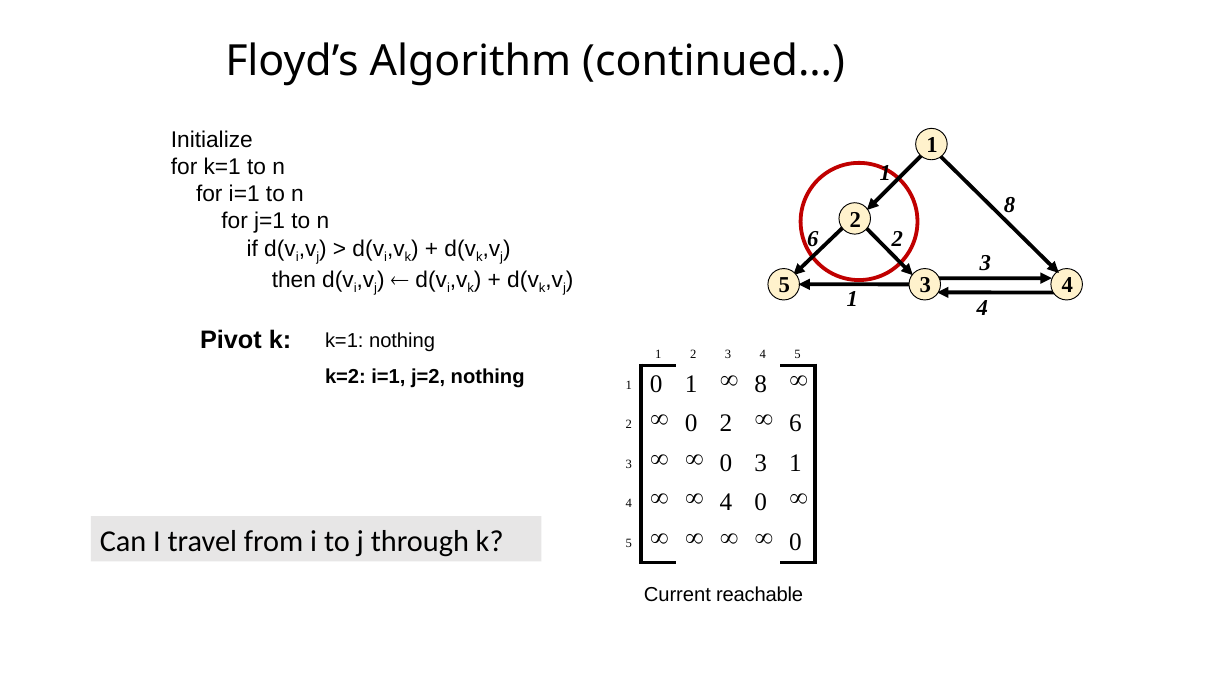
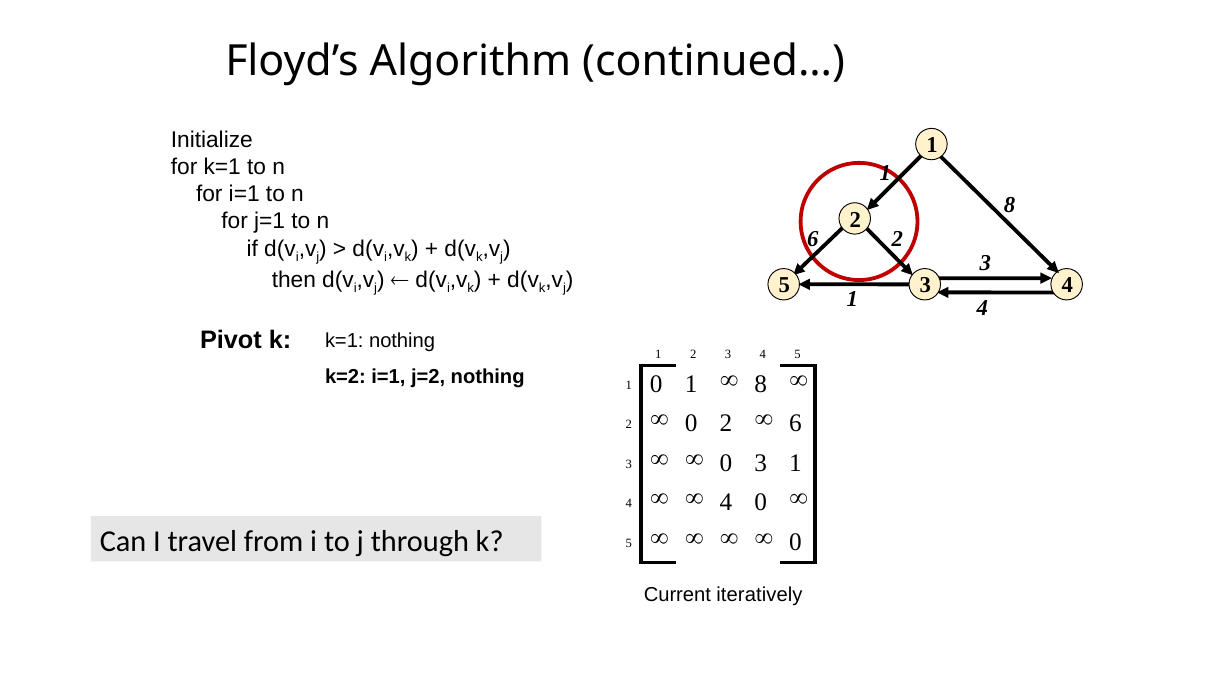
reachable: reachable -> iteratively
